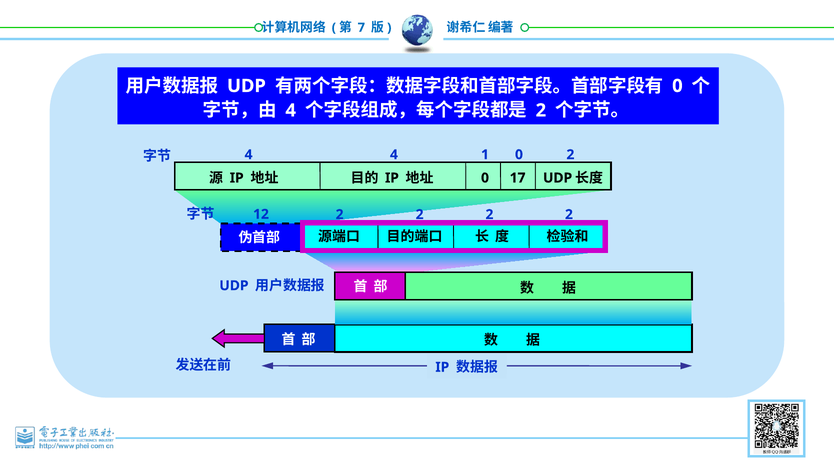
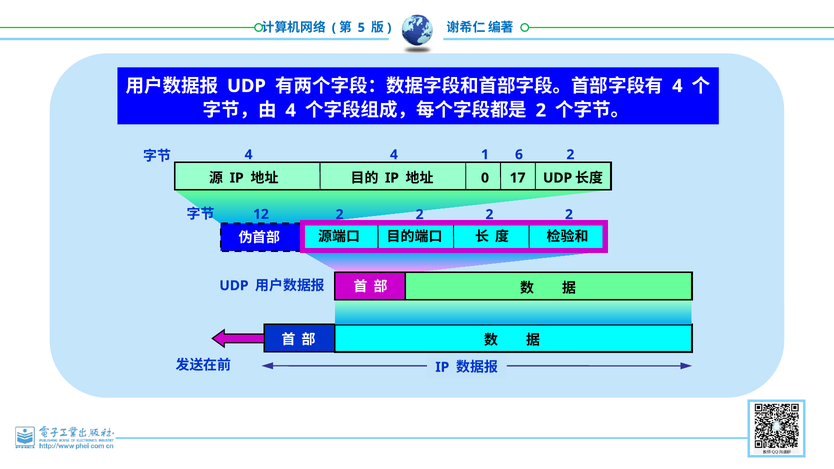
7: 7 -> 5
0 at (677, 86): 0 -> 4
1 0: 0 -> 6
